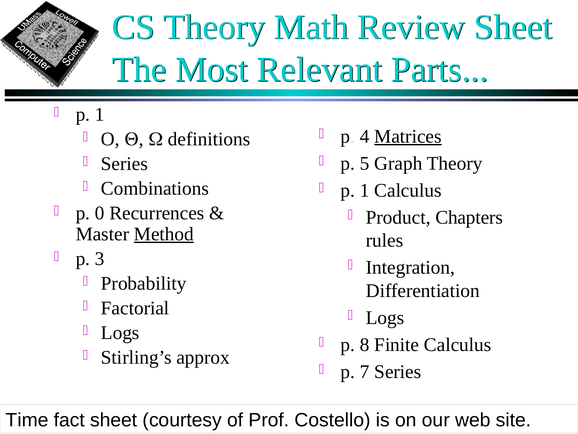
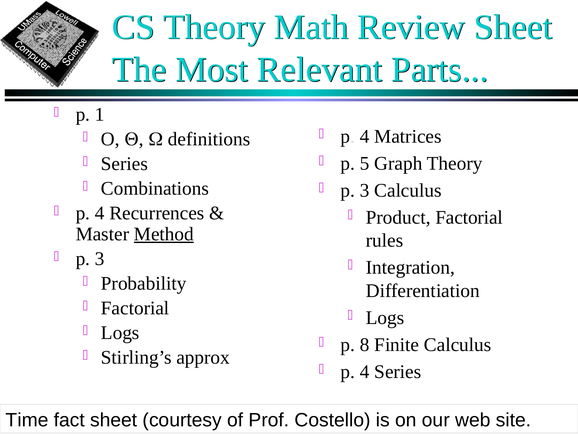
Matrices underline: present -> none
1 at (365, 190): 1 -> 3
0 at (100, 213): 0 -> 4
Product Chapters: Chapters -> Factorial
7 at (365, 371): 7 -> 4
